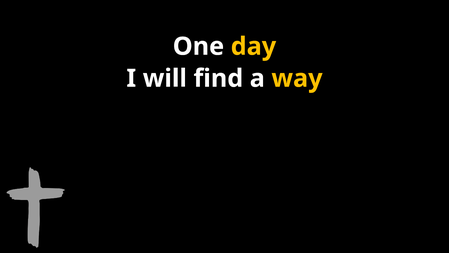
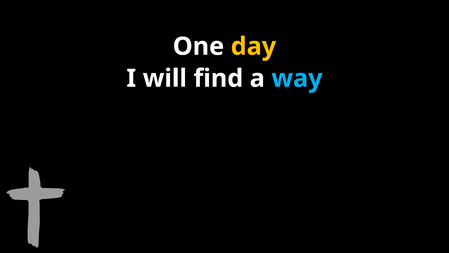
way colour: yellow -> light blue
